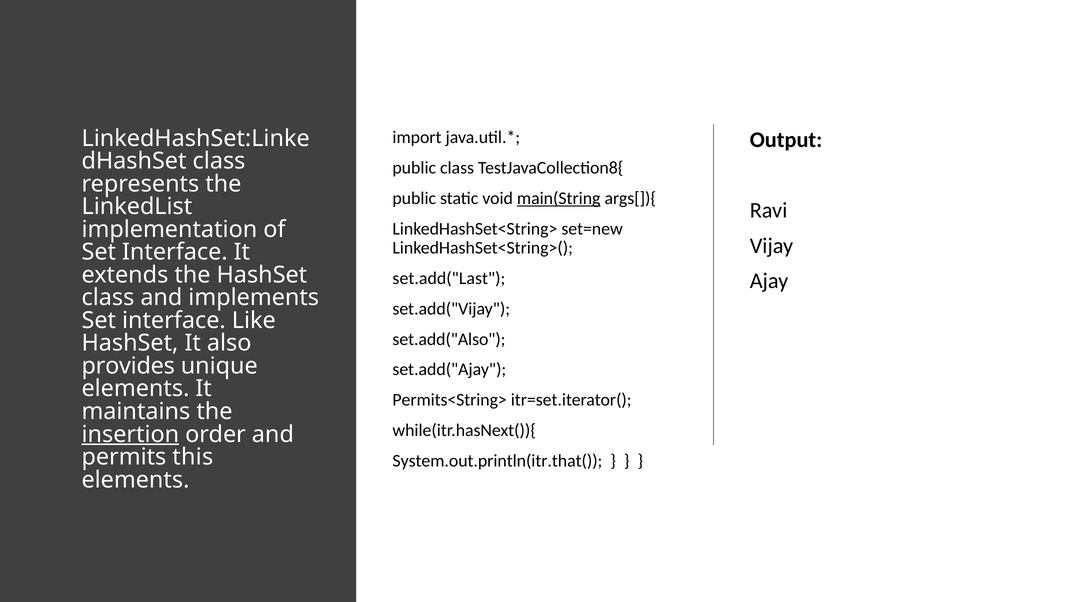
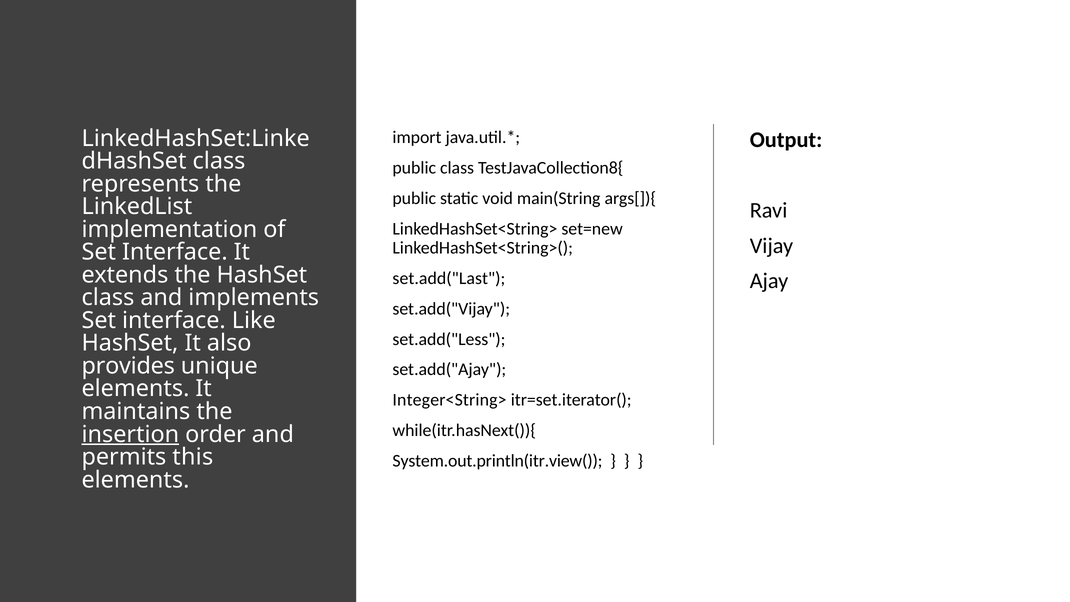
main(String underline: present -> none
set.add("Also: set.add("Also -> set.add("Less
Permits<String>: Permits<String> -> Integer<String>
System.out.println(itr.that(: System.out.println(itr.that( -> System.out.println(itr.view(
